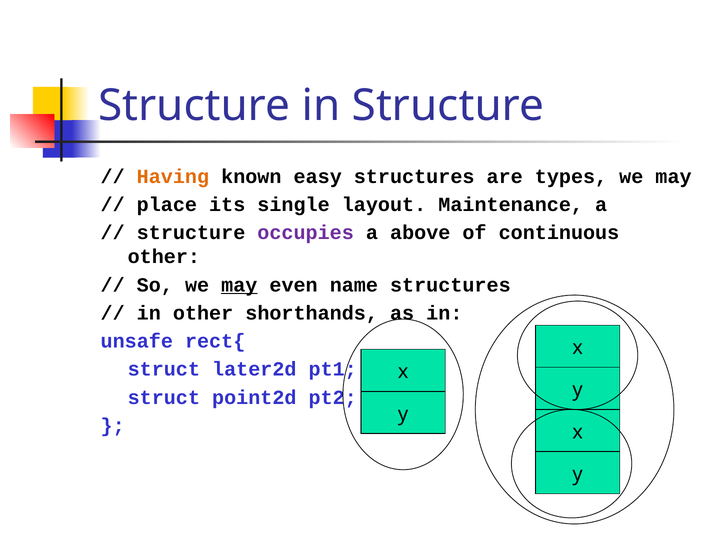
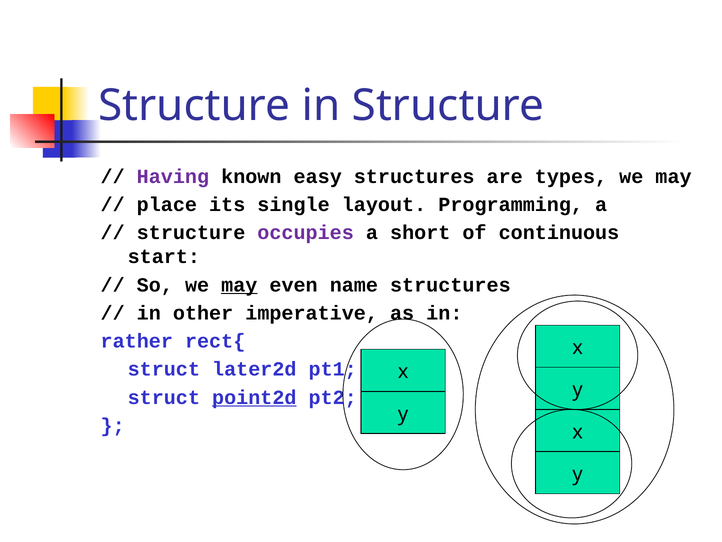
Having colour: orange -> purple
Maintenance: Maintenance -> Programming
above: above -> short
other at (164, 257): other -> start
shorthands: shorthands -> imperative
unsafe: unsafe -> rather
point2d underline: none -> present
